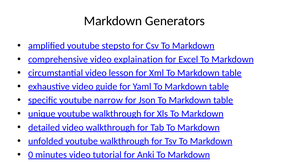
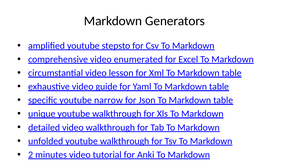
explaination: explaination -> enumerated
0: 0 -> 2
